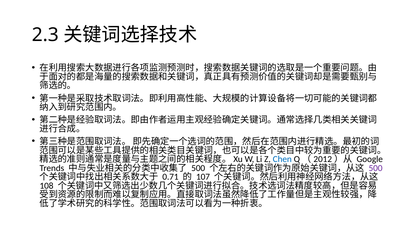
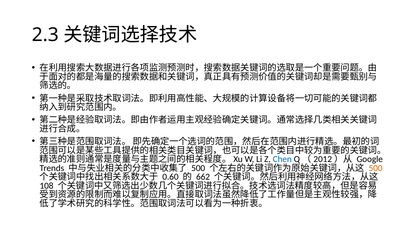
500 at (376, 168) colour: purple -> orange
0.71: 0.71 -> 0.60
107: 107 -> 662
